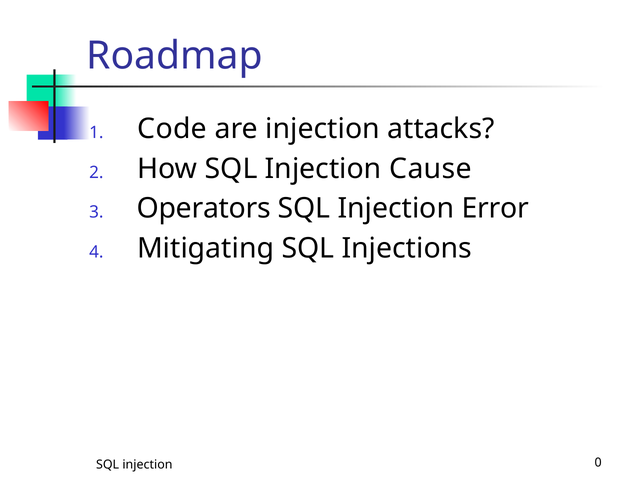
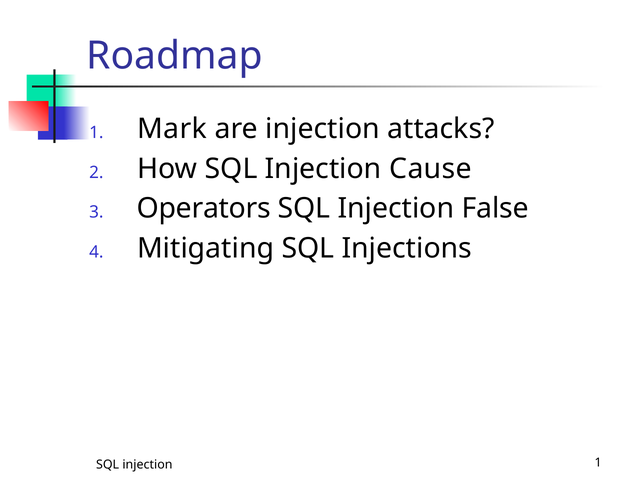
Code: Code -> Mark
Error: Error -> False
injection 0: 0 -> 1
